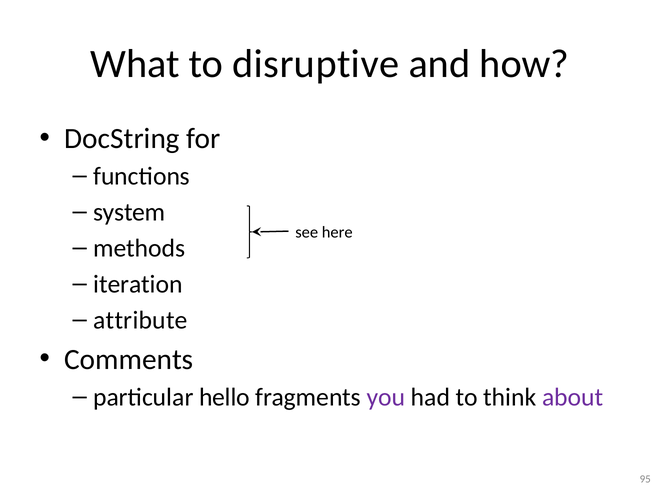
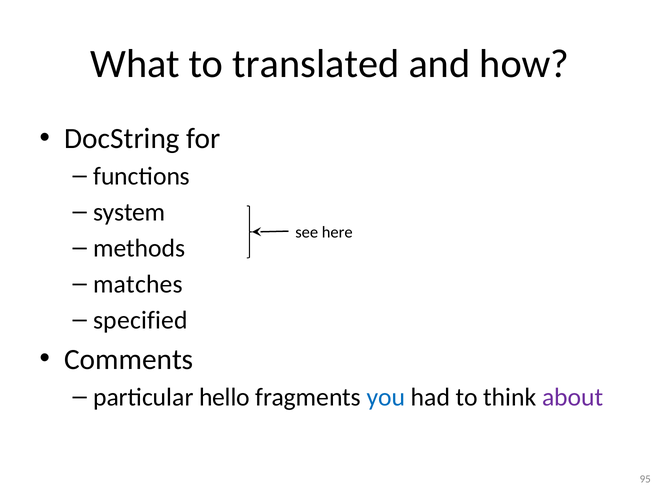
disruptive: disruptive -> translated
iteration: iteration -> matches
attribute: attribute -> specified
you colour: purple -> blue
